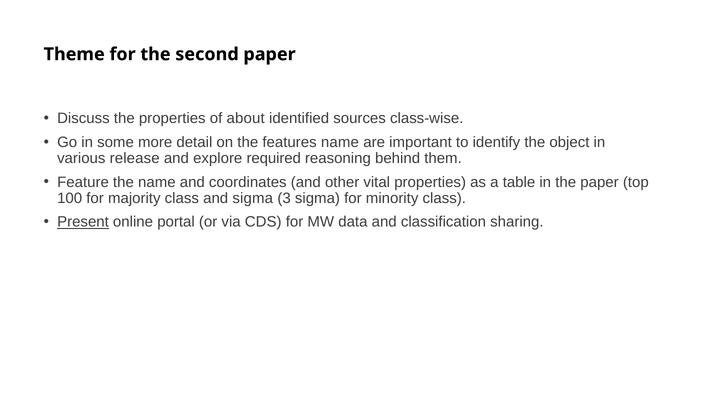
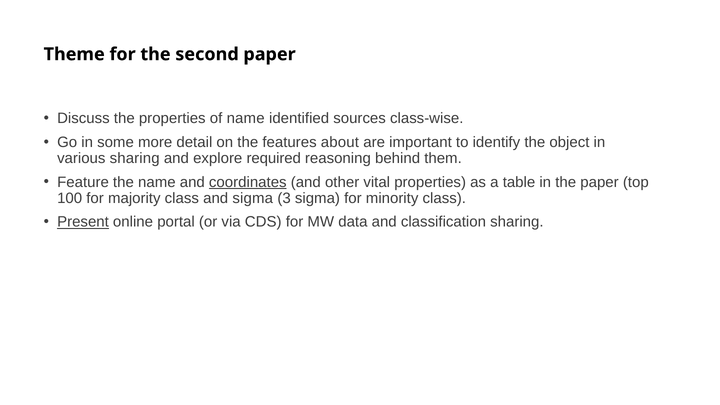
of about: about -> name
features name: name -> about
various release: release -> sharing
coordinates underline: none -> present
